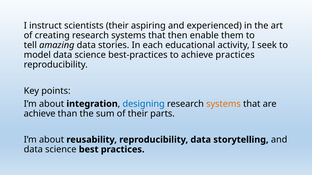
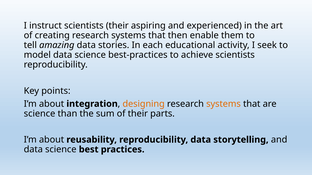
achieve practices: practices -> scientists
designing colour: blue -> orange
achieve at (40, 114): achieve -> science
